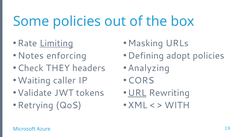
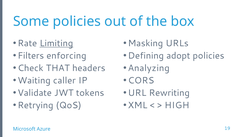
Notes: Notes -> Filters
THEY: THEY -> THAT
URL underline: present -> none
WITH: WITH -> HIGH
